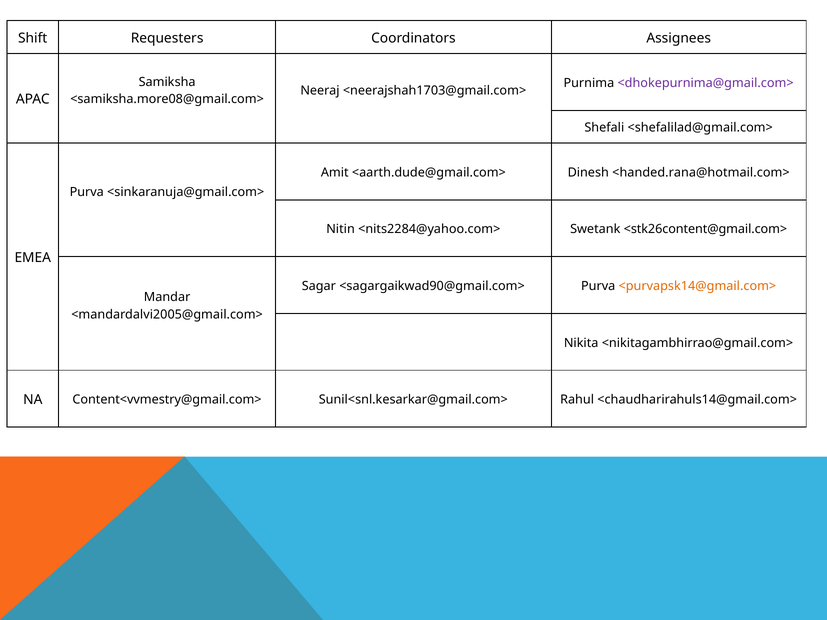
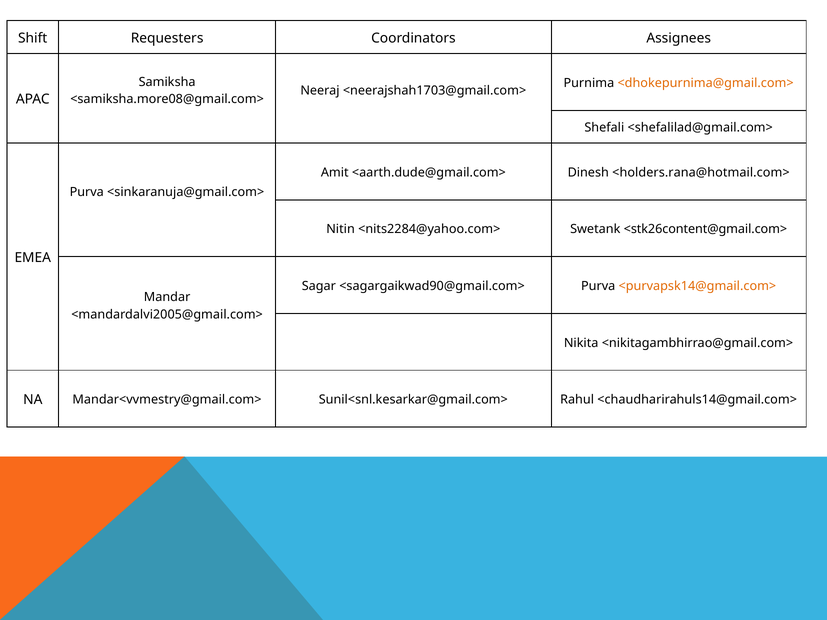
<dhokepurnima@gmail.com> colour: purple -> orange
<handed.rana@hotmail.com>: <handed.rana@hotmail.com> -> <holders.rana@hotmail.com>
Content<vvmestry@gmail.com>: Content<vvmestry@gmail.com> -> Mandar<vvmestry@gmail.com>
